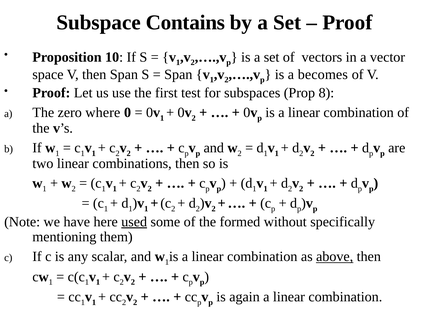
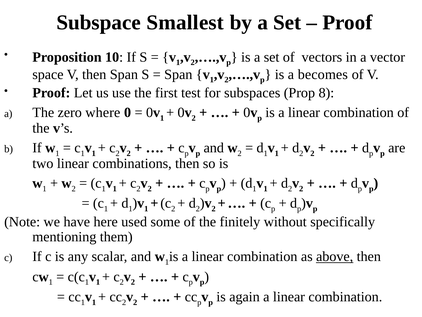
Contains: Contains -> Smallest
used underline: present -> none
formed: formed -> finitely
